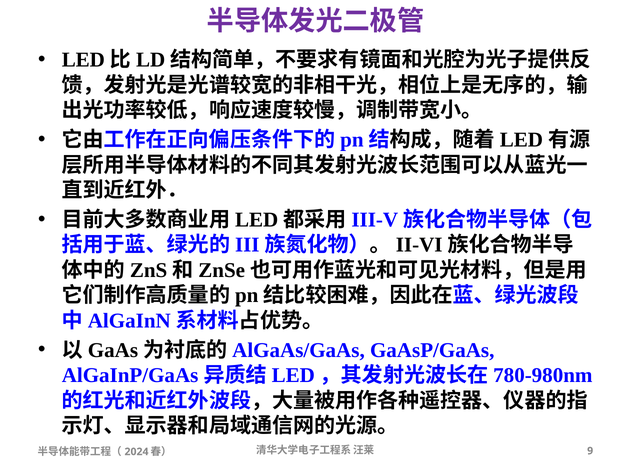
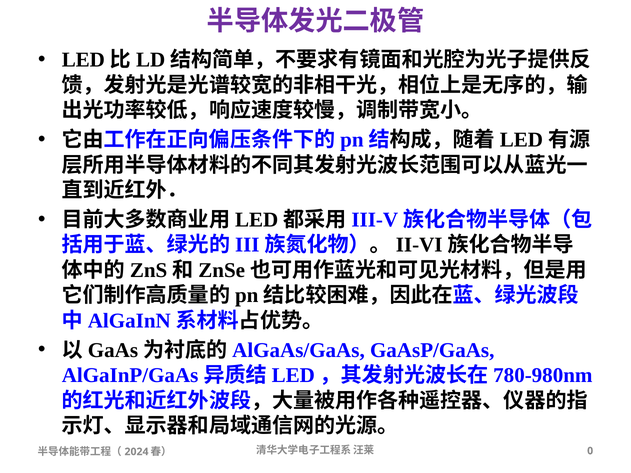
9: 9 -> 0
